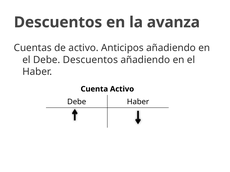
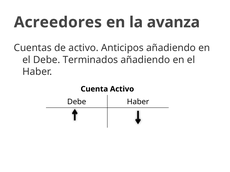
Descuentos at (58, 22): Descuentos -> Acreedores
Debe Descuentos: Descuentos -> Terminados
